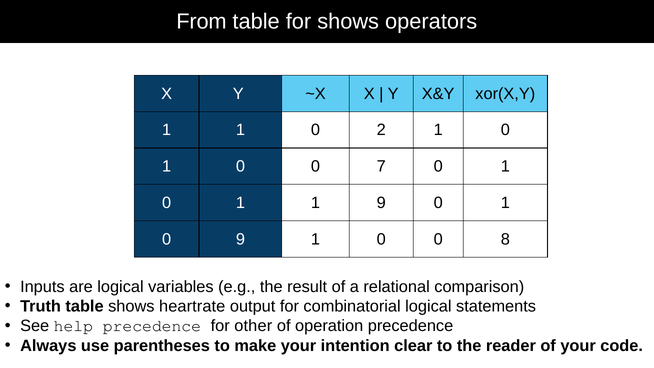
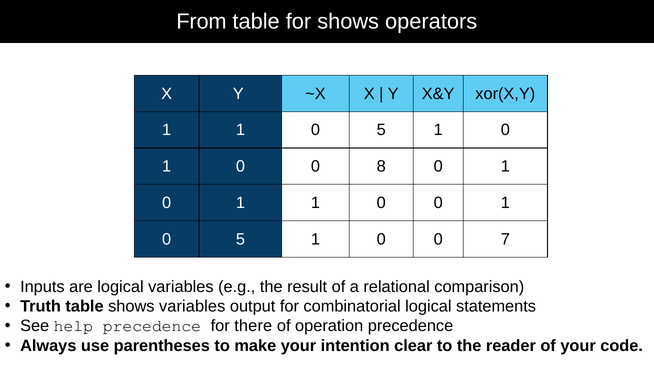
1 1 0 2: 2 -> 5
7: 7 -> 8
0 1 1 9: 9 -> 0
9 at (240, 239): 9 -> 5
8: 8 -> 7
shows heartrate: heartrate -> variables
other: other -> there
